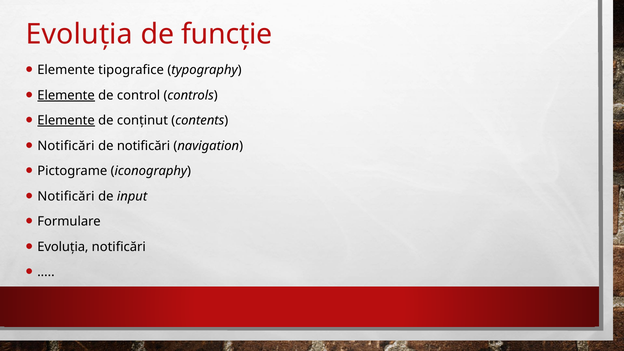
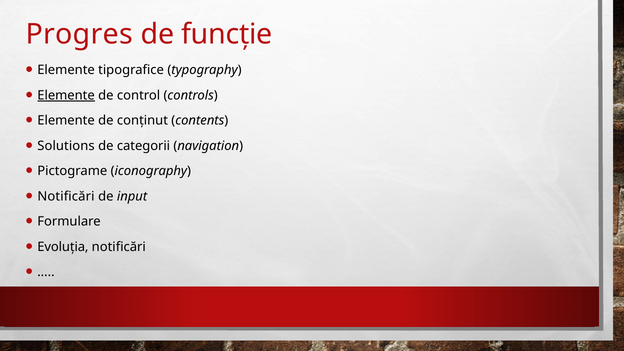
Evoluția at (79, 35): Evoluția -> Progres
Elemente at (66, 121) underline: present -> none
Notificări at (66, 146): Notificări -> Solutions
de notificări: notificări -> categorii
